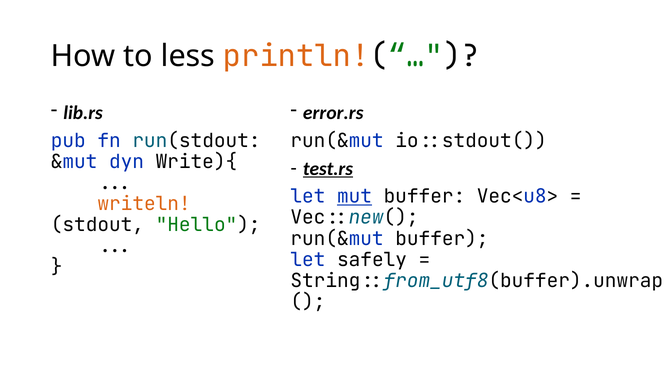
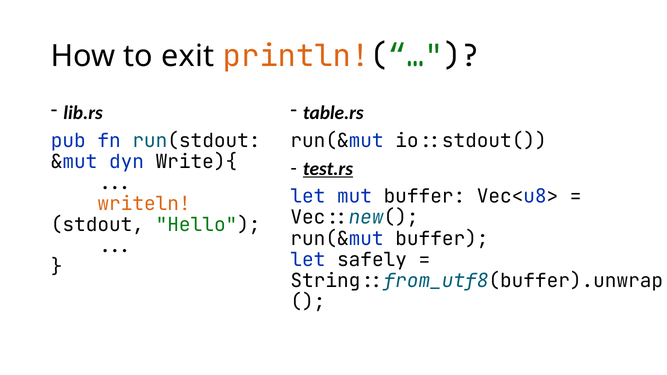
less: less -> exit
error.rs: error.rs -> table.rs
mut underline: present -> none
